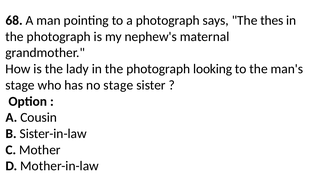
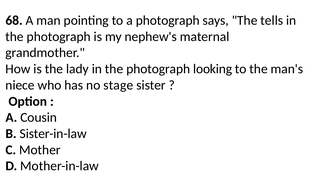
thes: thes -> tells
stage at (20, 85): stage -> niece
